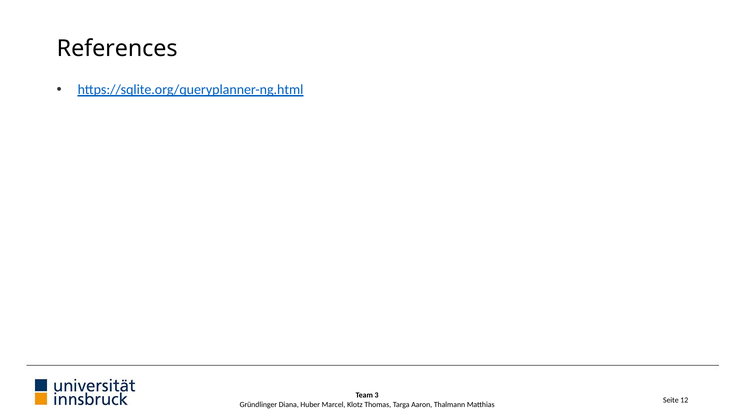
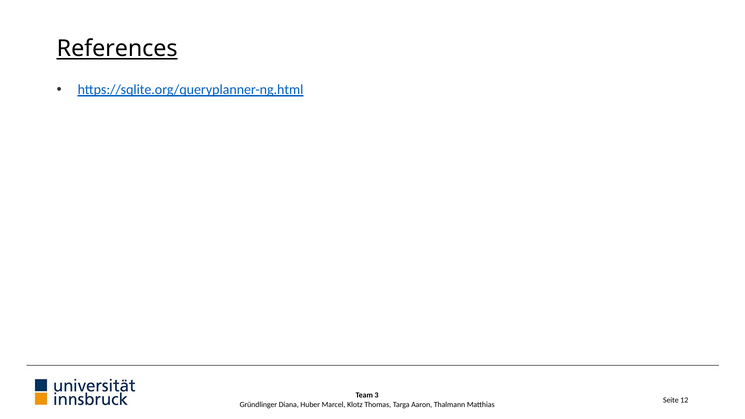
References underline: none -> present
